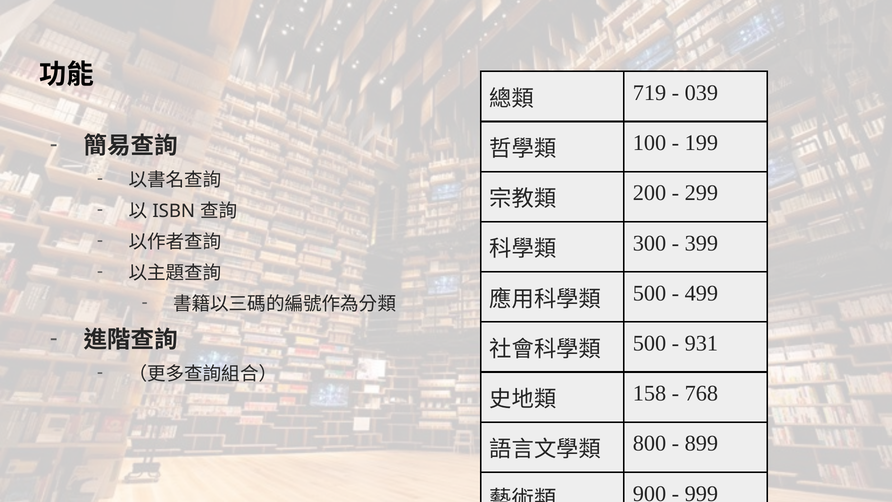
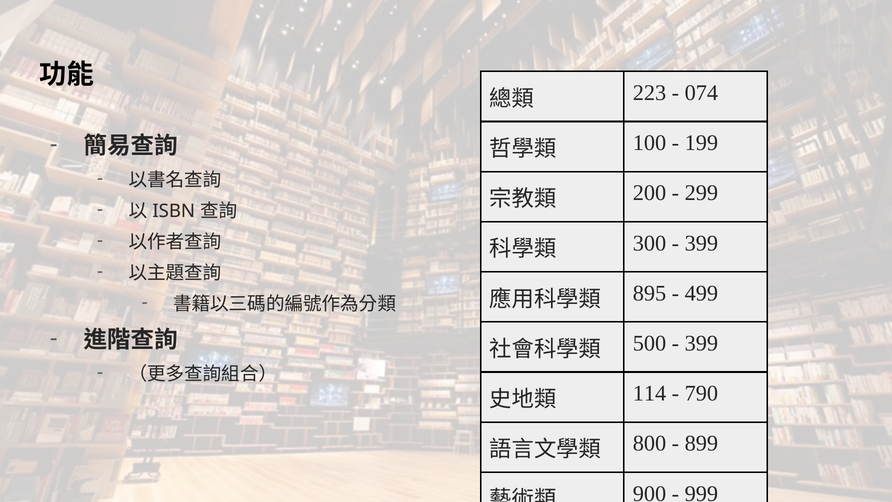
719: 719 -> 223
039: 039 -> 074
500 at (650, 293): 500 -> 895
931 at (701, 343): 931 -> 399
158: 158 -> 114
768: 768 -> 790
